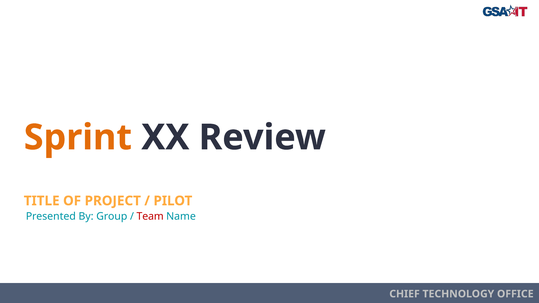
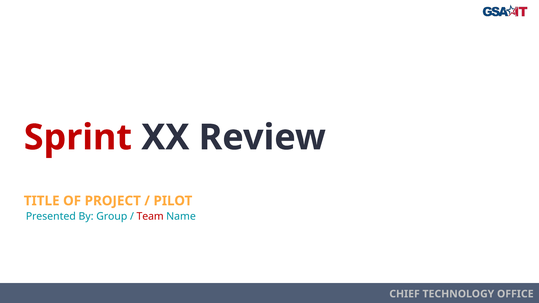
Sprint colour: orange -> red
